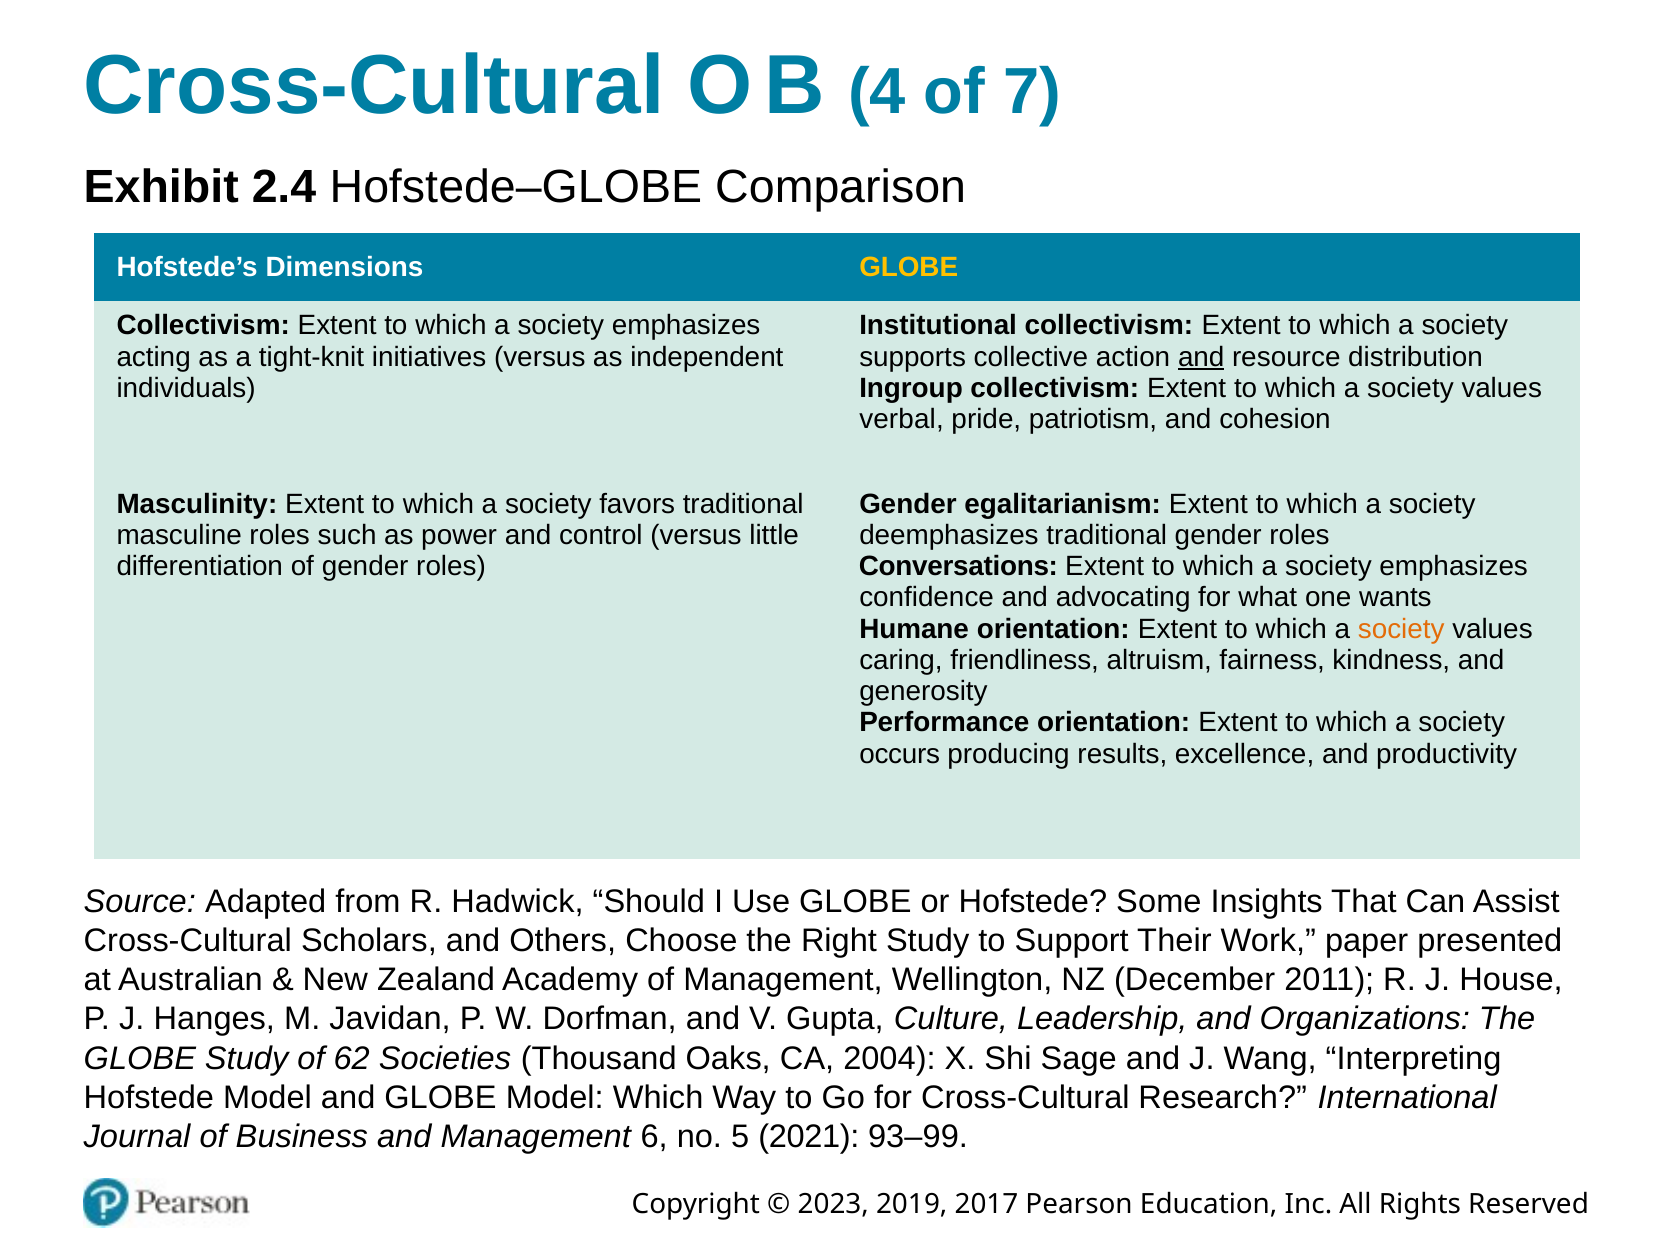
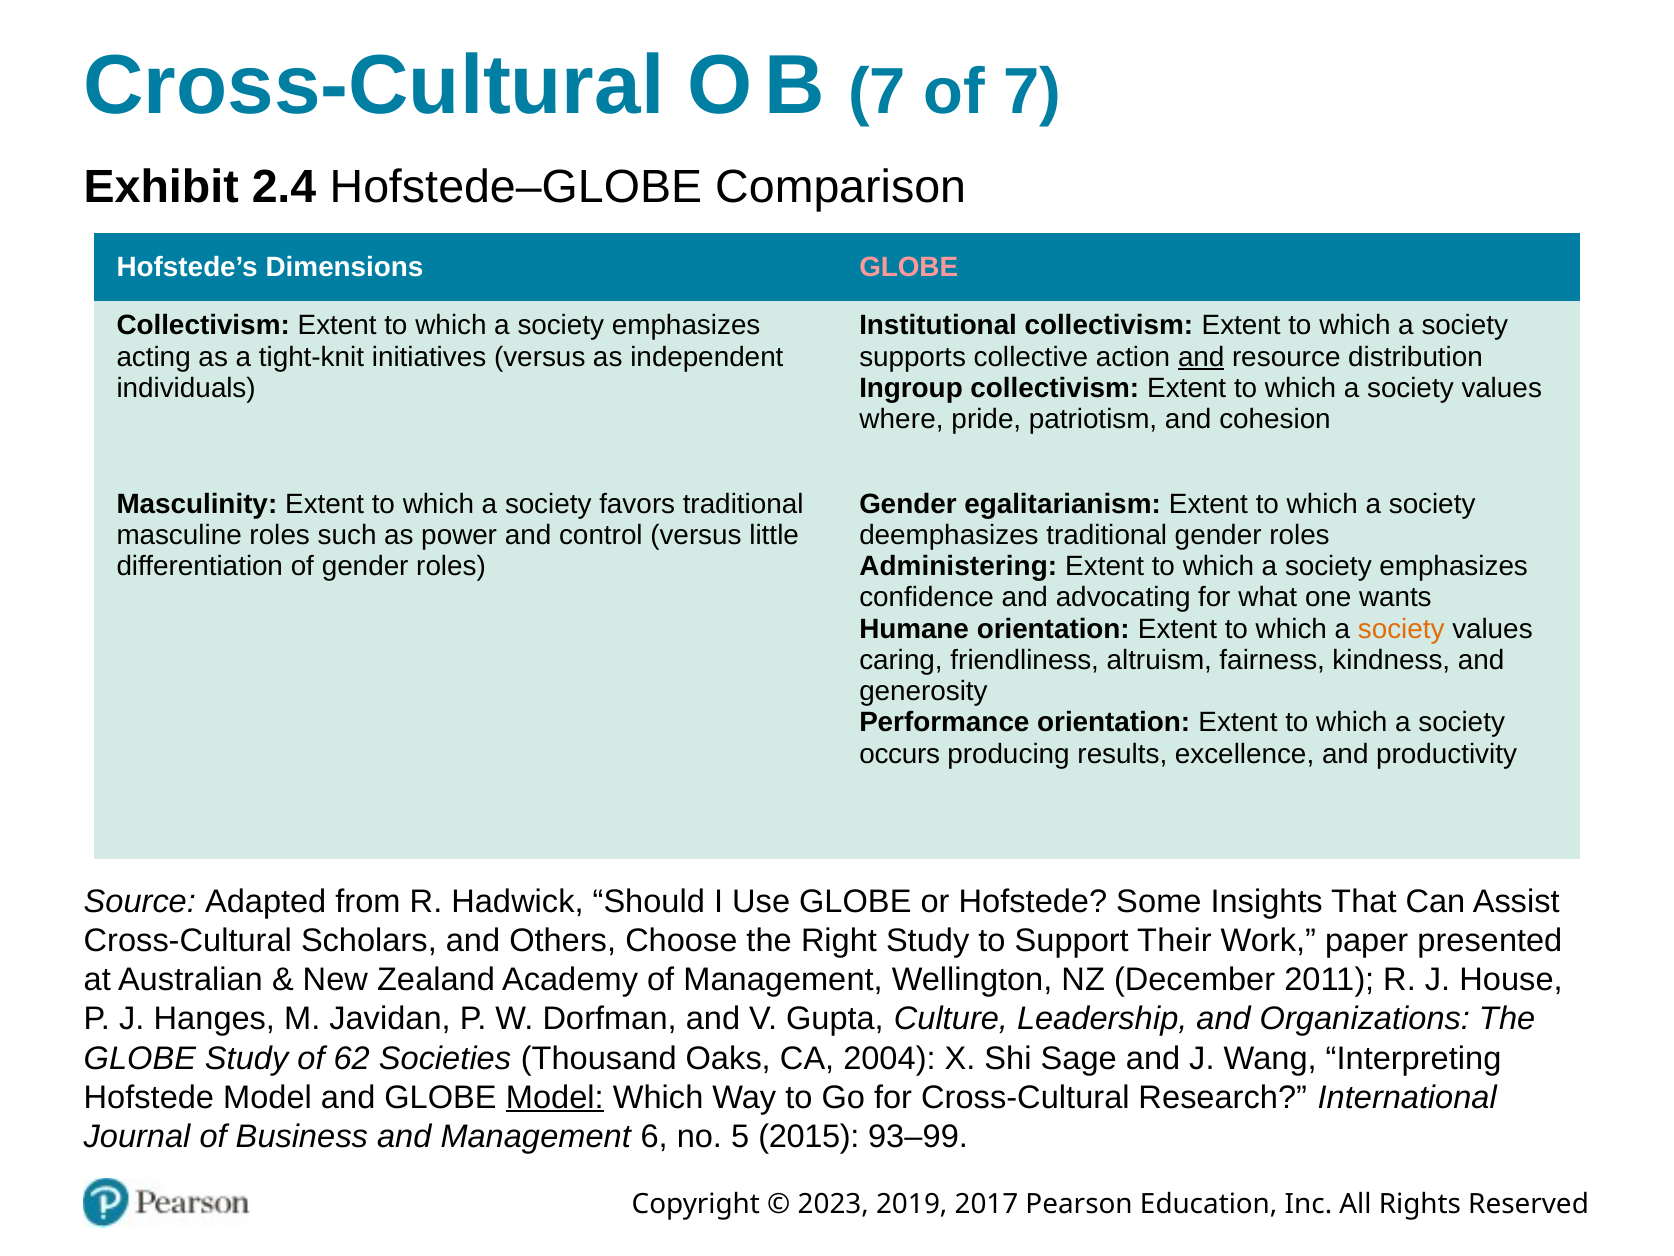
B 4: 4 -> 7
GLOBE at (909, 268) colour: yellow -> pink
verbal: verbal -> where
Conversations: Conversations -> Administering
Model at (555, 1097) underline: none -> present
2021: 2021 -> 2015
